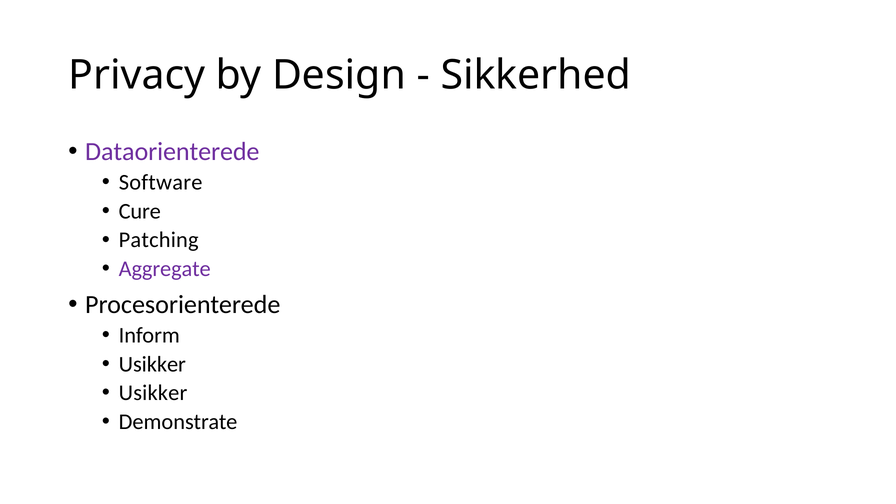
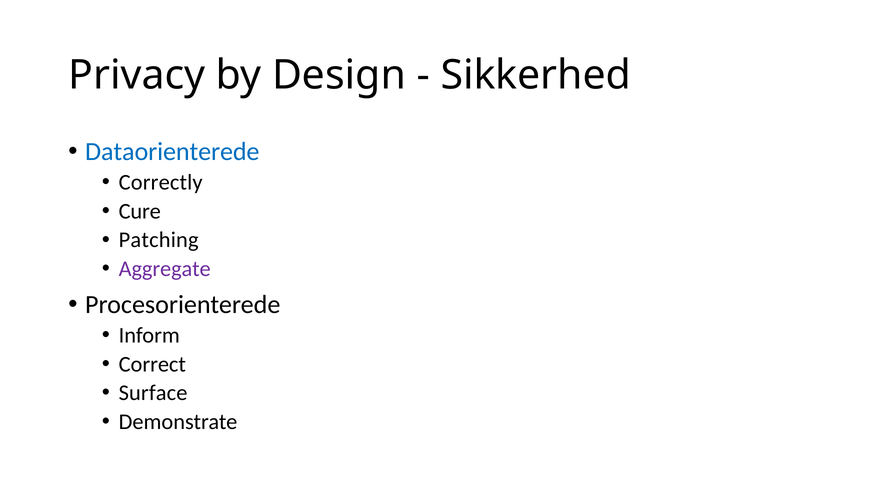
Dataorienterede colour: purple -> blue
Software: Software -> Correctly
Usikker at (152, 364): Usikker -> Correct
Usikker at (153, 393): Usikker -> Surface
